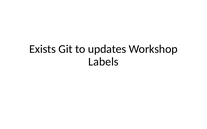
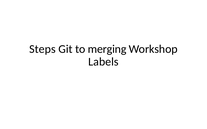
Exists: Exists -> Steps
updates: updates -> merging
